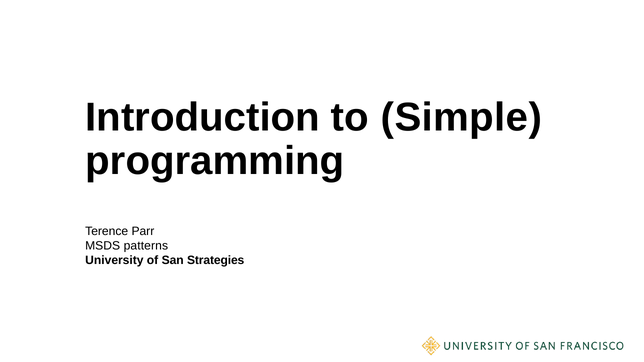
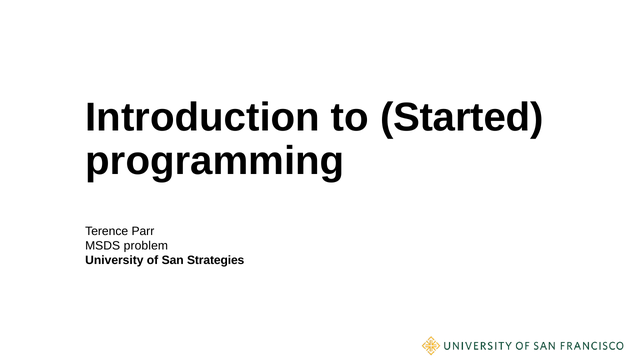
Simple: Simple -> Started
patterns: patterns -> problem
